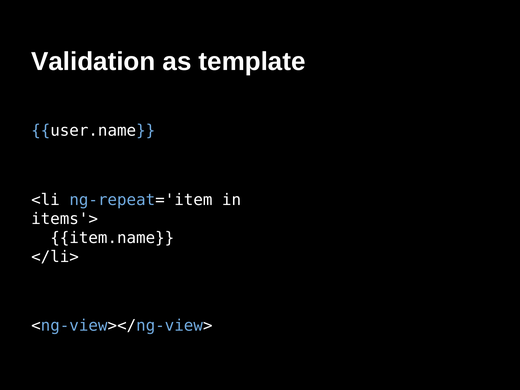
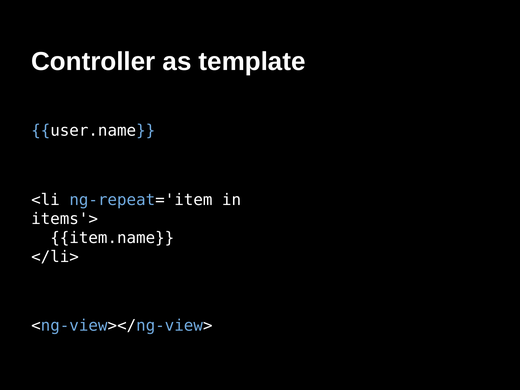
Validation: Validation -> Controller
